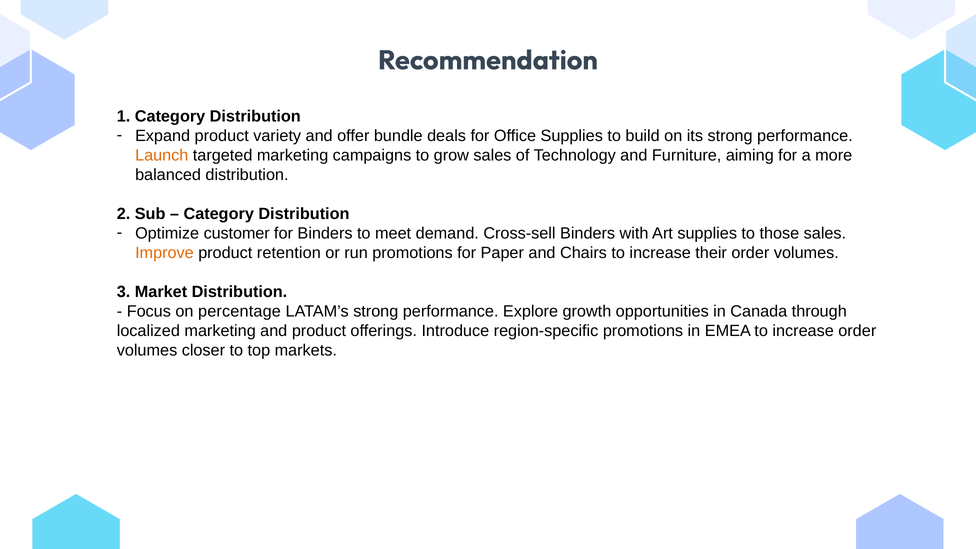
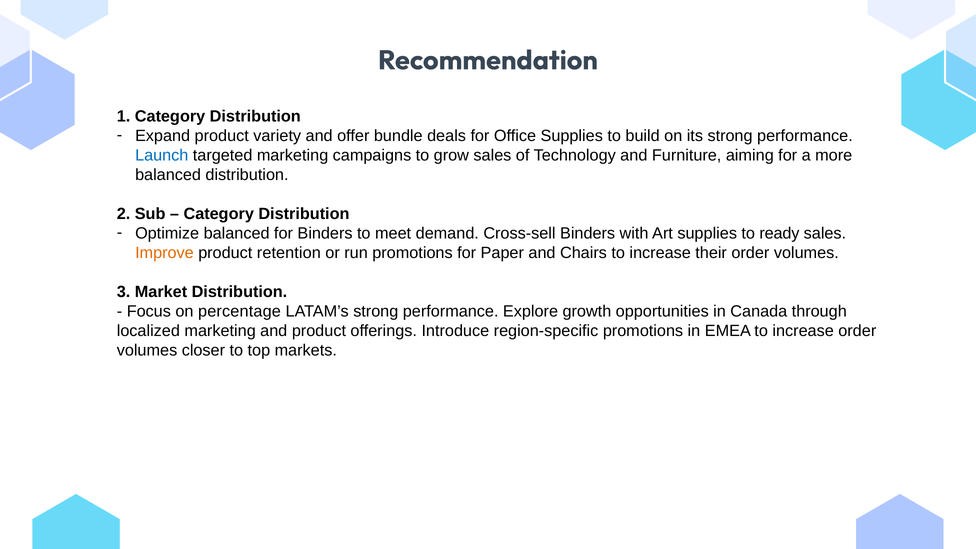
Launch colour: orange -> blue
Optimize customer: customer -> balanced
those: those -> ready
